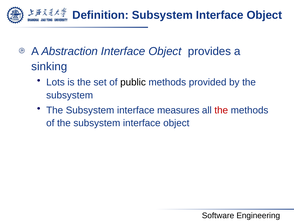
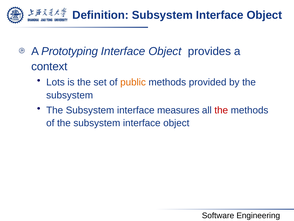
Abstraction: Abstraction -> Prototyping
sinking: sinking -> context
public colour: black -> orange
